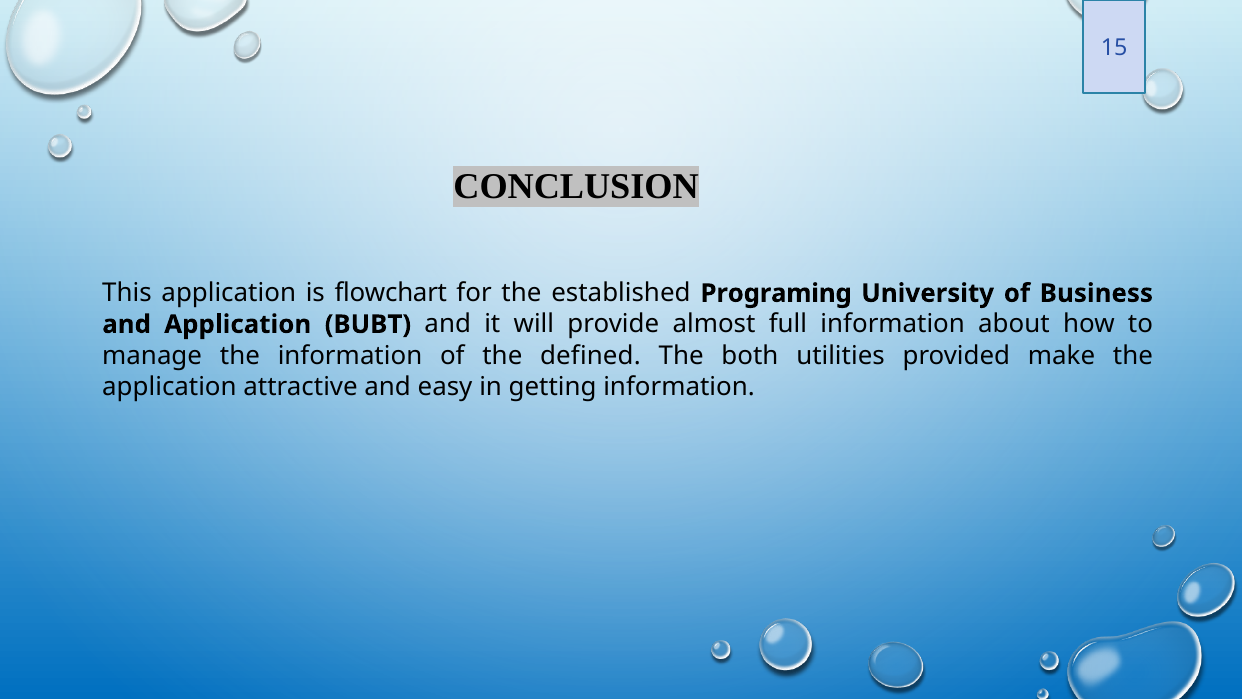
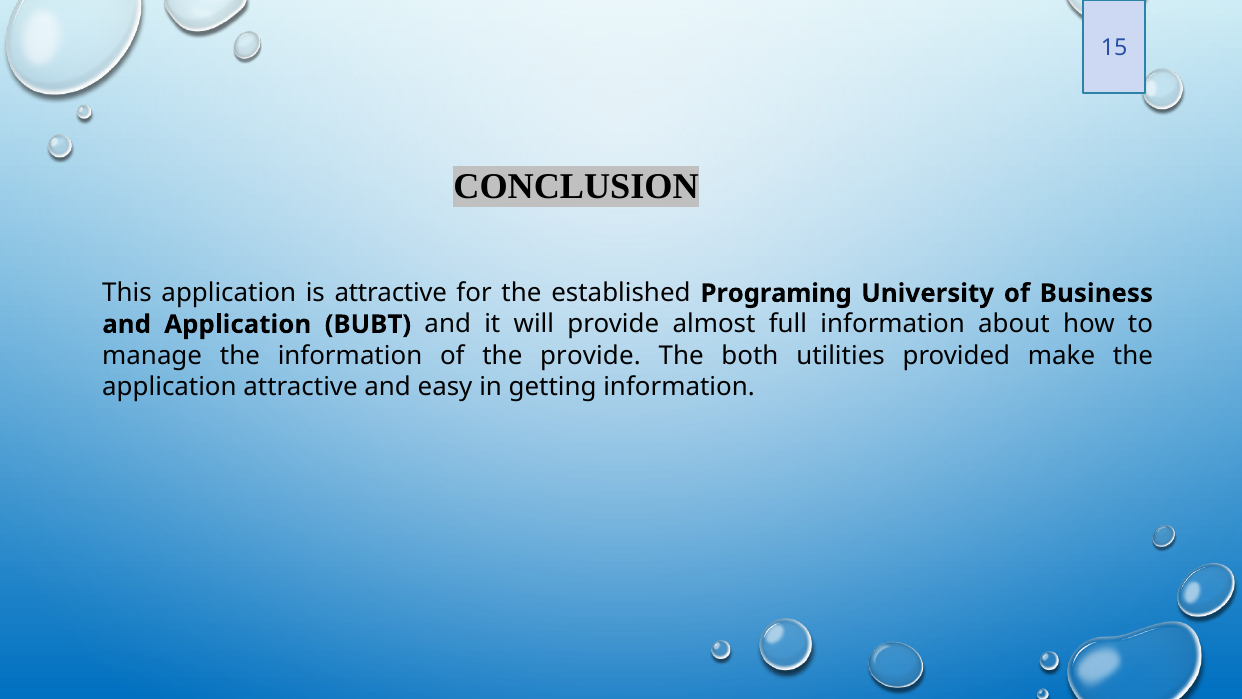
is flowchart: flowchart -> attractive
the defined: defined -> provide
